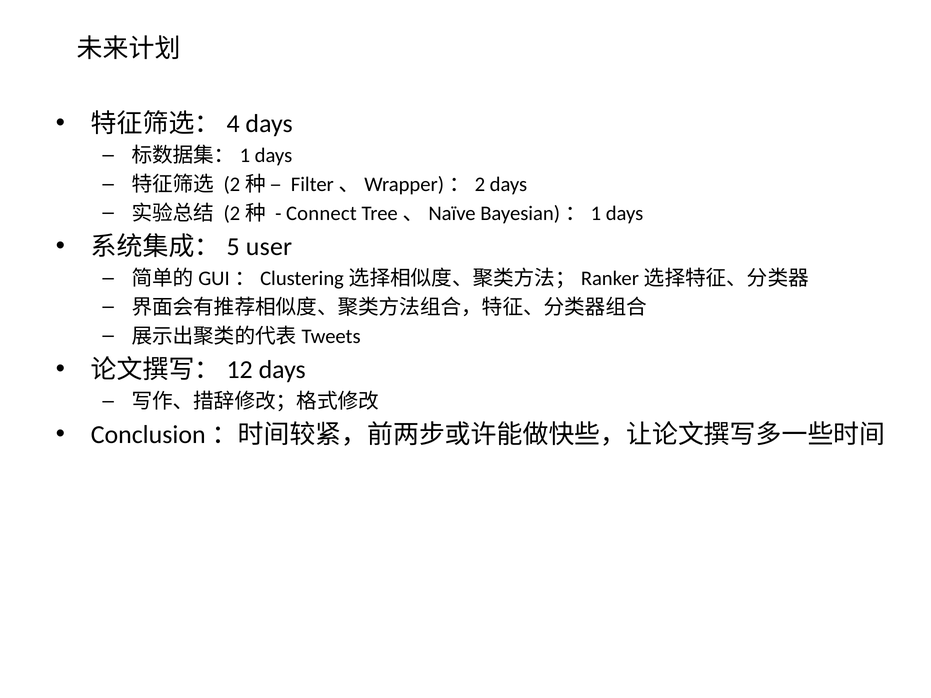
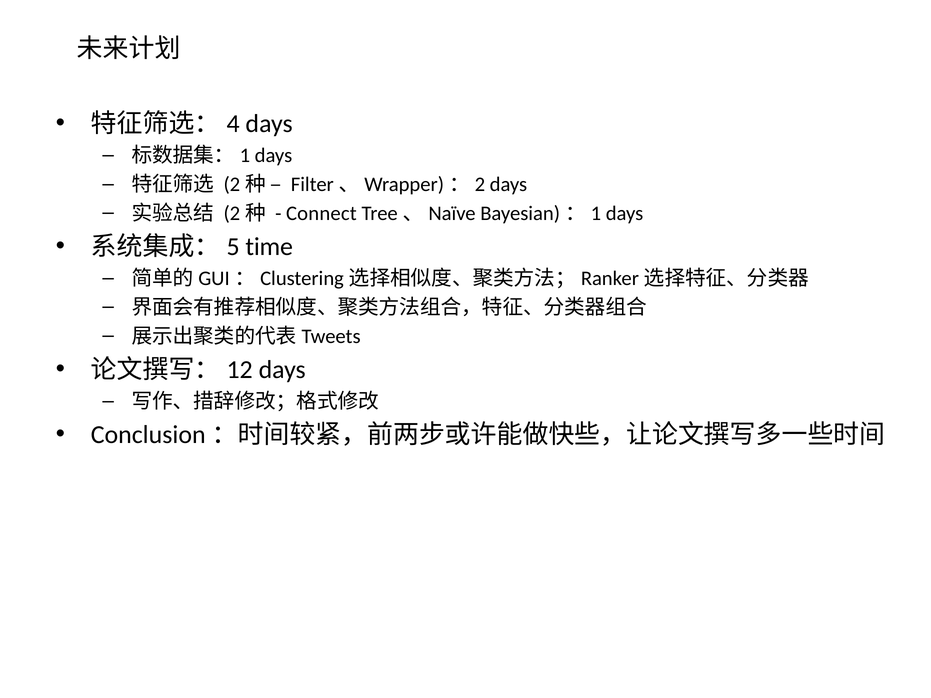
user: user -> time
